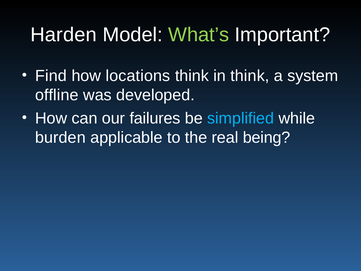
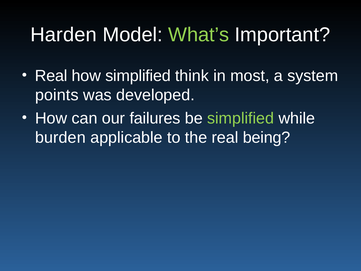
Find at (51, 76): Find -> Real
how locations: locations -> simplified
in think: think -> most
offline: offline -> points
simplified at (241, 118) colour: light blue -> light green
